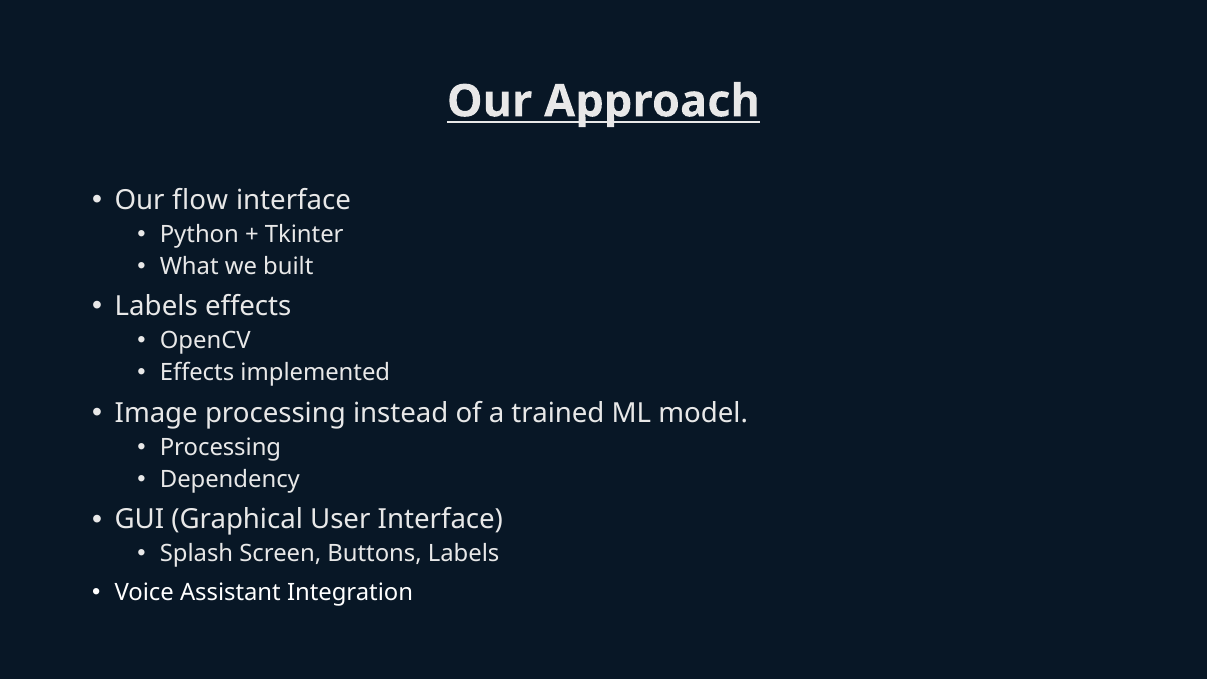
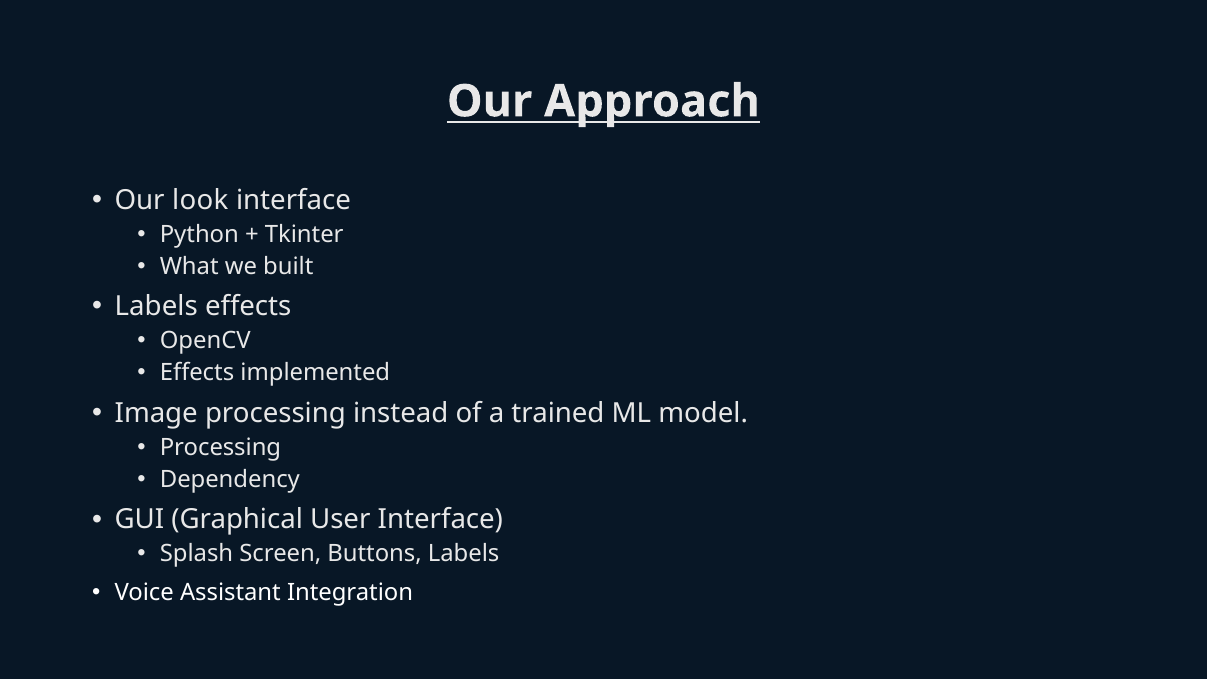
flow: flow -> look
